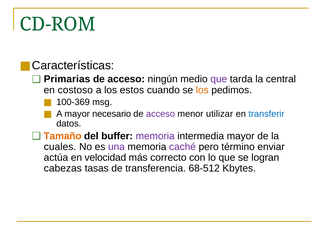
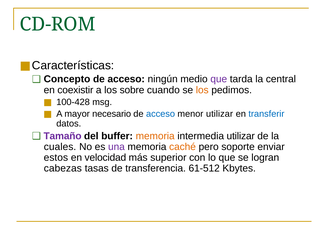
Primarias: Primarias -> Concepto
costoso: costoso -> coexistir
estos: estos -> sobre
100-369: 100-369 -> 100-428
acceso at (161, 114) colour: purple -> blue
Tamaño colour: orange -> purple
memoria at (155, 136) colour: purple -> orange
intermedia mayor: mayor -> utilizar
caché colour: purple -> orange
término: término -> soporte
actúa: actúa -> estos
correcto: correcto -> superior
68-512: 68-512 -> 61-512
